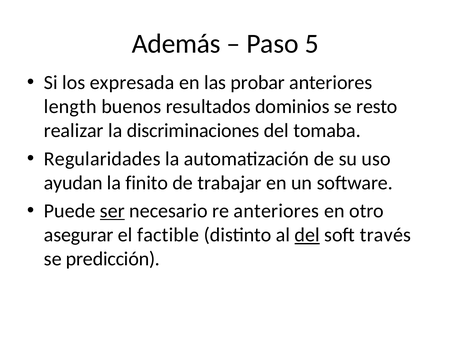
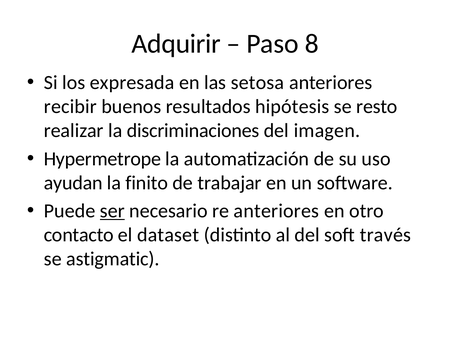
Además: Además -> Adquirir
5: 5 -> 8
probar: probar -> setosa
length: length -> recibir
dominios: dominios -> hipótesis
tomaba: tomaba -> imagen
Regularidades: Regularidades -> Hypermetrope
asegurar: asegurar -> contacto
factible: factible -> dataset
del at (307, 235) underline: present -> none
predicción: predicción -> astigmatic
